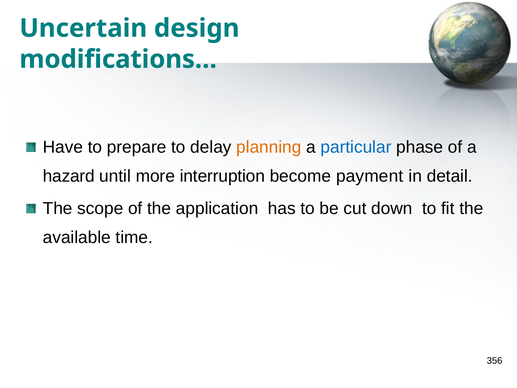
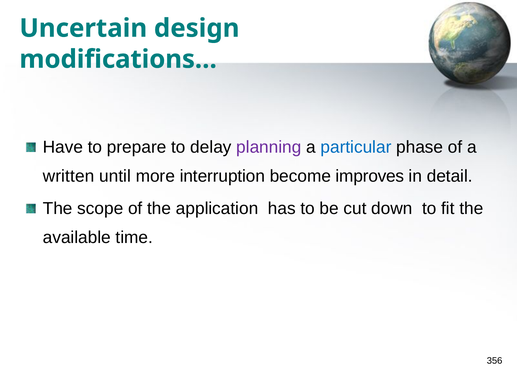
planning colour: orange -> purple
hazard: hazard -> written
payment: payment -> improves
